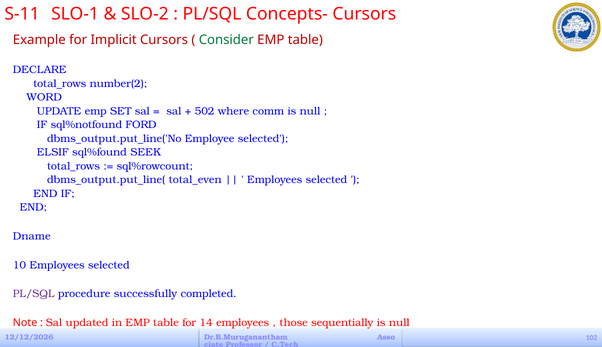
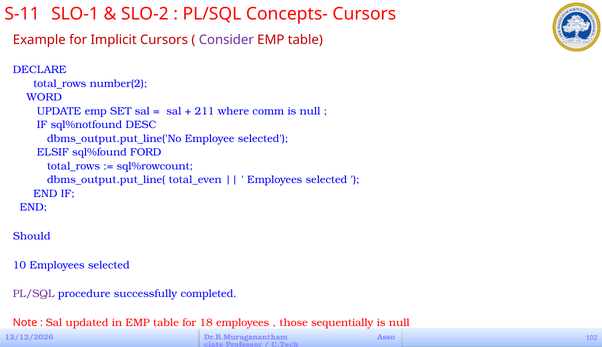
Consider colour: green -> purple
502: 502 -> 211
FORD: FORD -> DESC
SEEK: SEEK -> FORD
Dname: Dname -> Should
14: 14 -> 18
